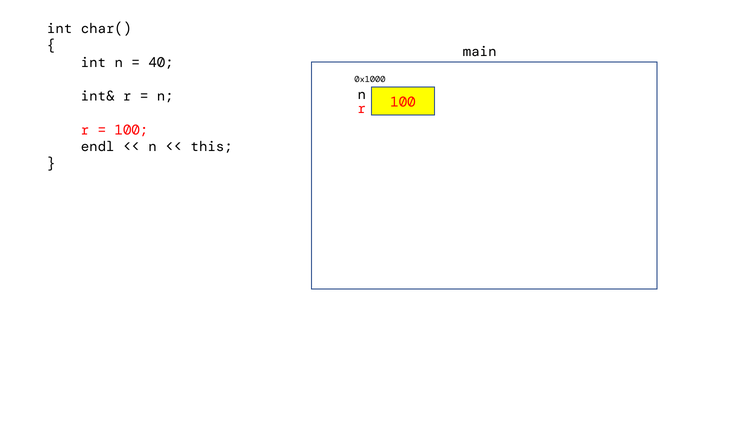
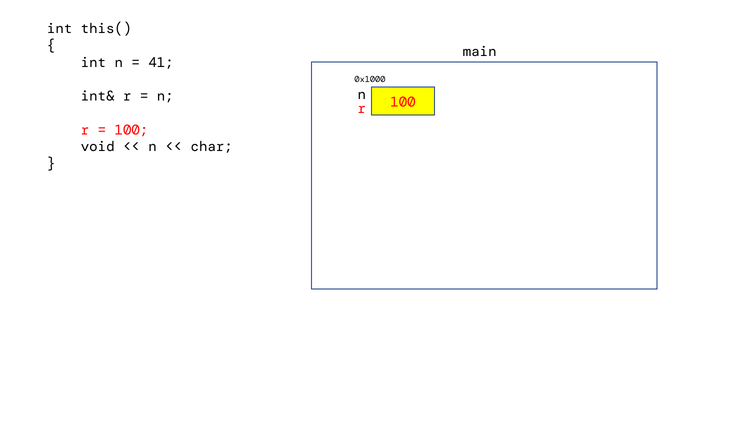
char(: char( -> this(
40: 40 -> 41
endl: endl -> void
this: this -> char
